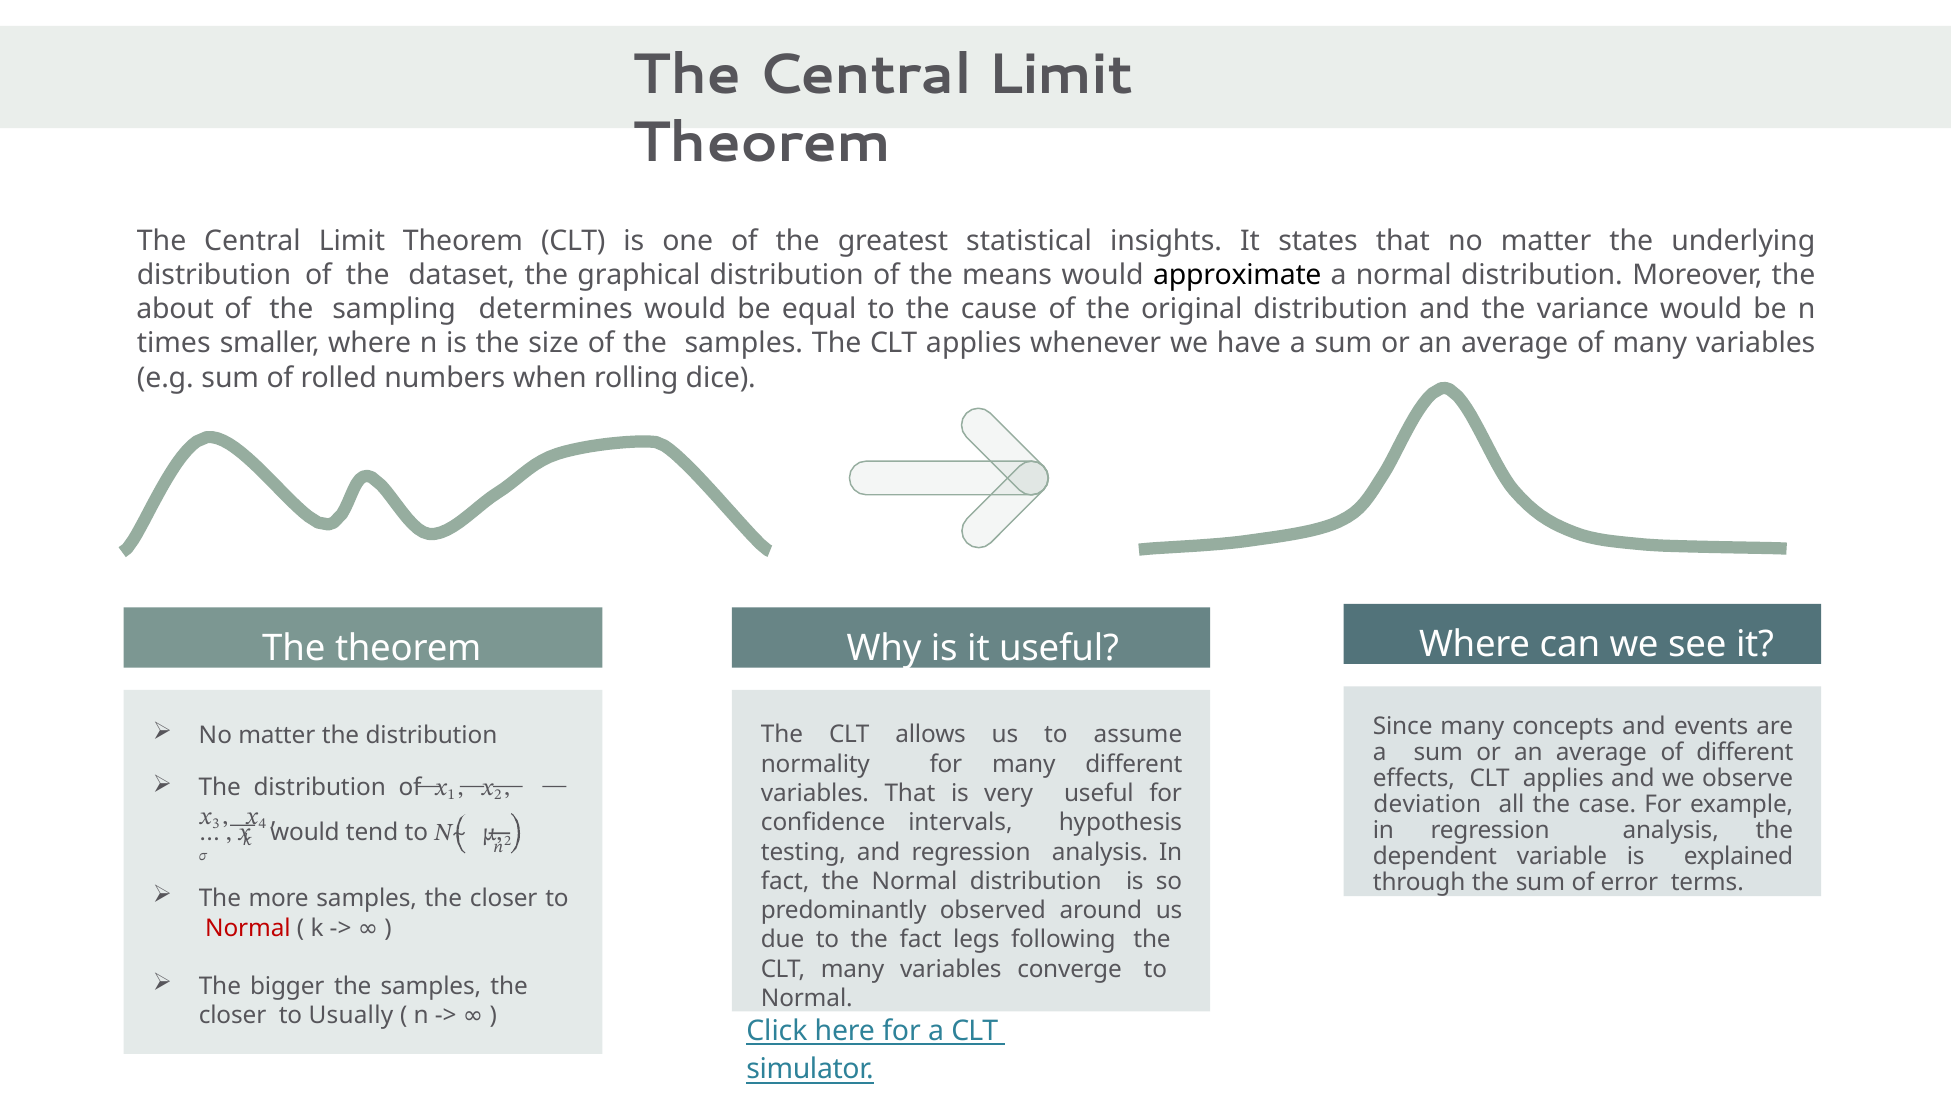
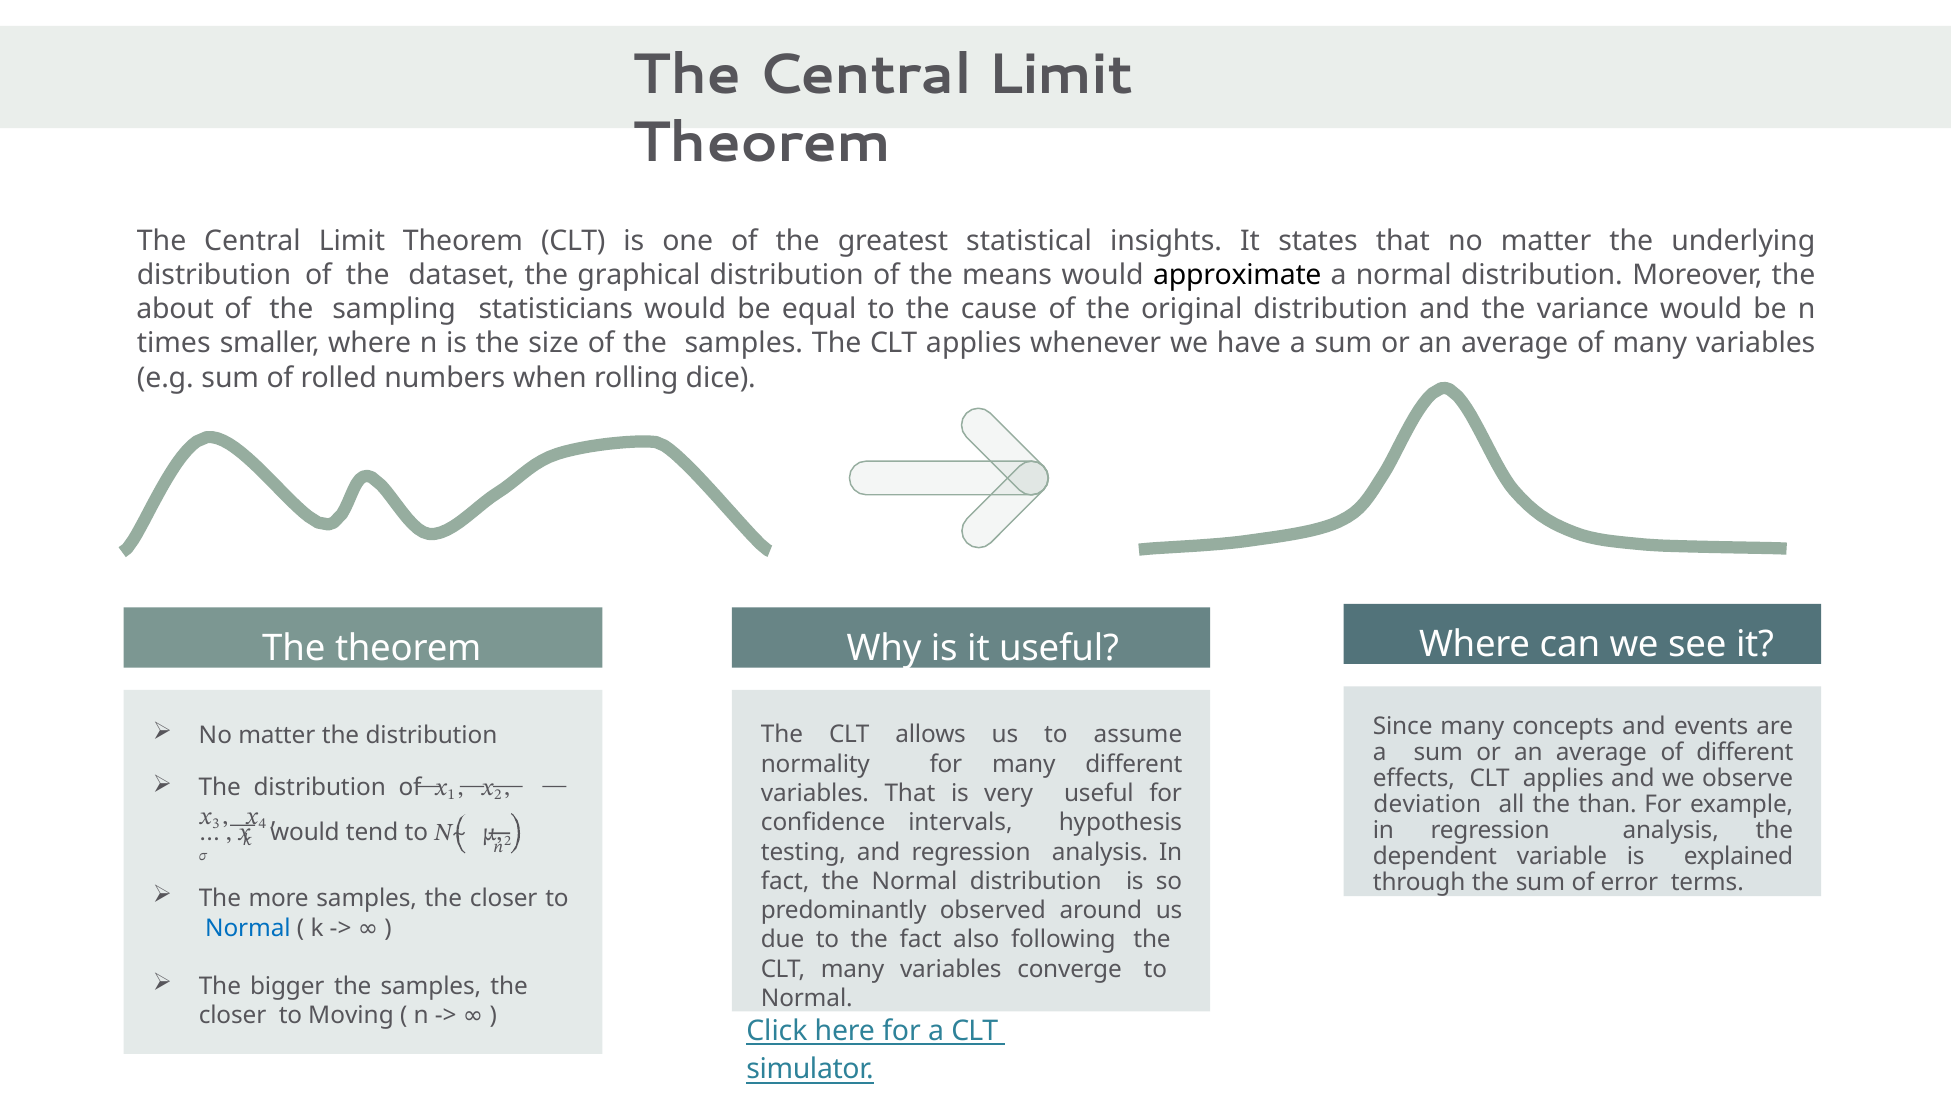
determines: determines -> statisticians
case: case -> than
Normal at (248, 928) colour: red -> blue
legs: legs -> also
Usually: Usually -> Moving
